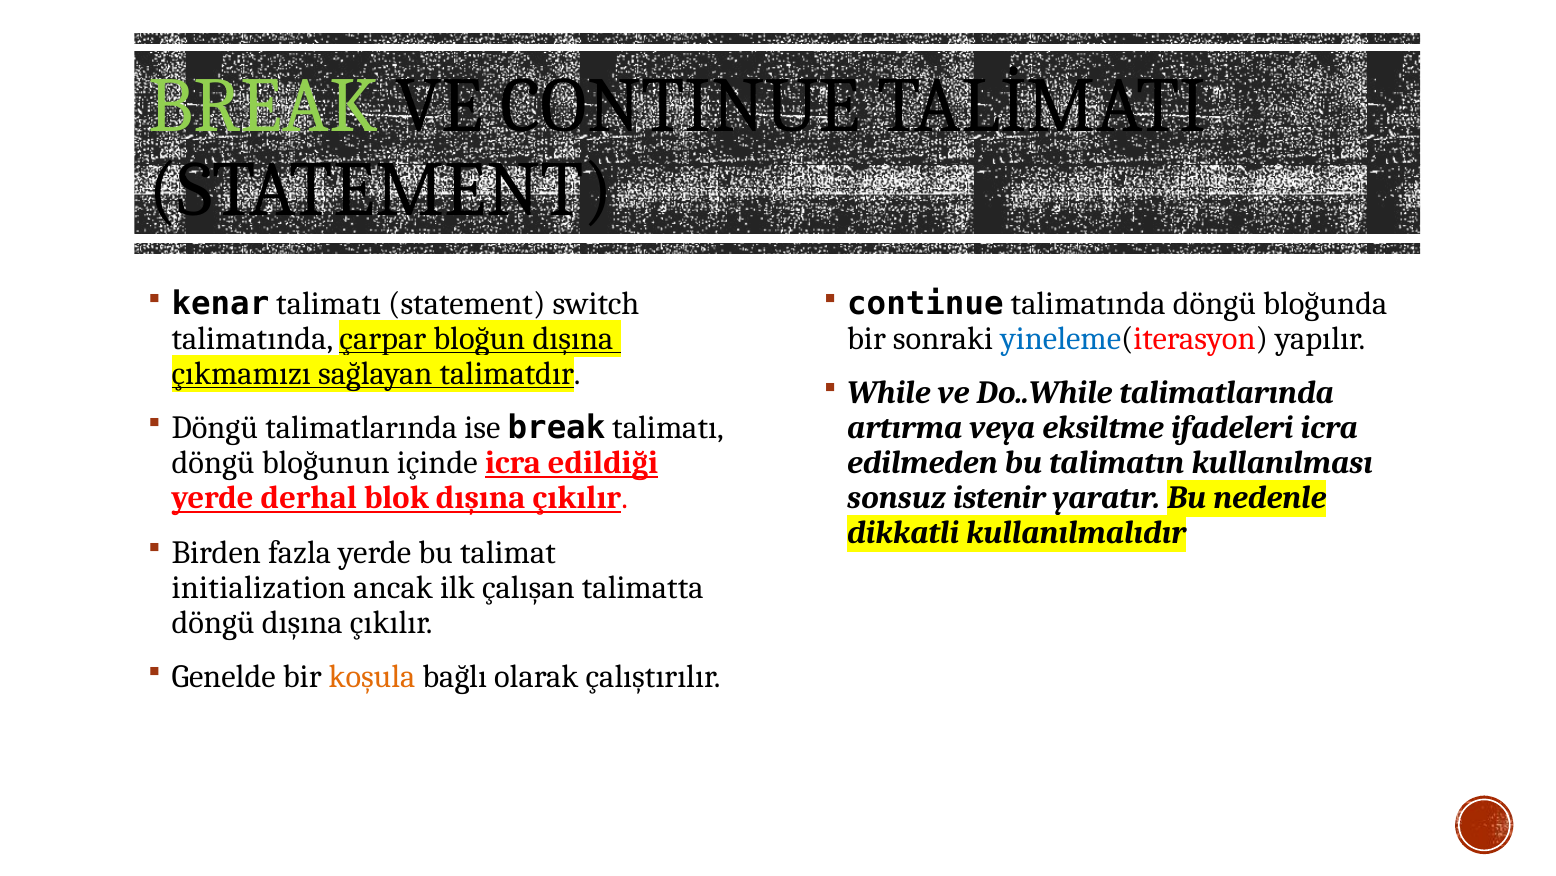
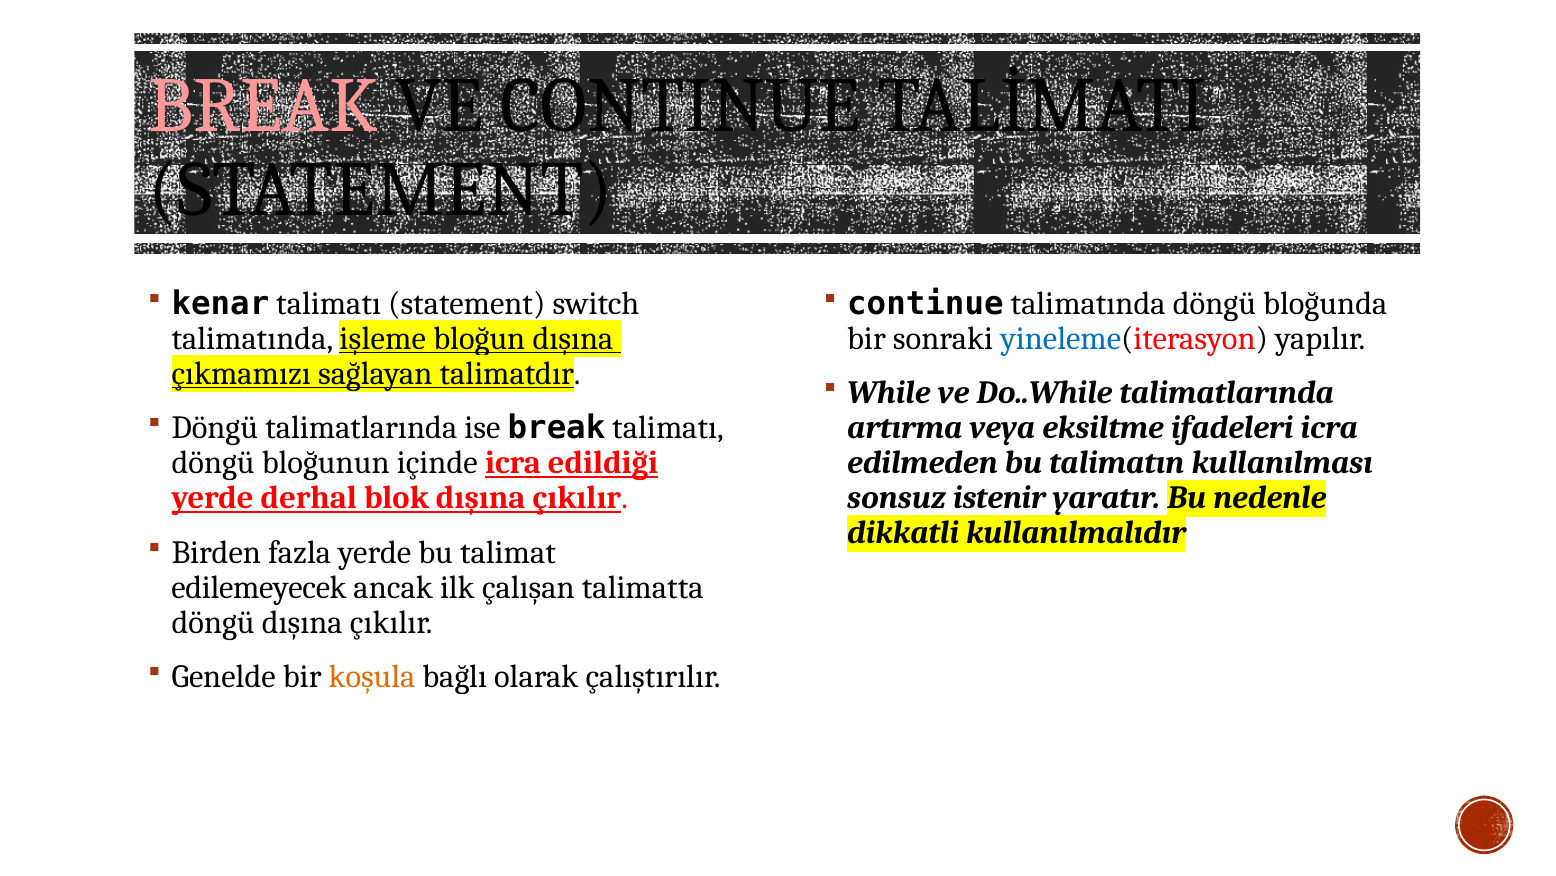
BREAK at (263, 105) colour: light green -> pink
çarpar: çarpar -> işleme
initialization: initialization -> edilemeyecek
